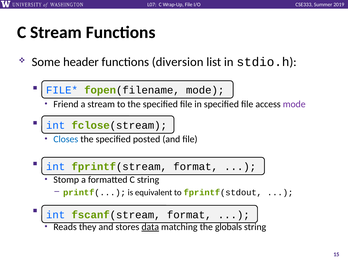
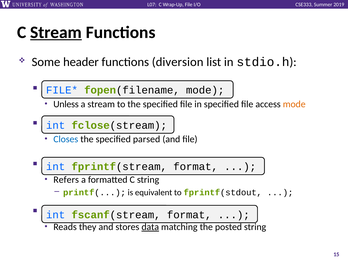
Stream at (56, 32) underline: none -> present
Friend: Friend -> Unless
mode at (294, 104) colour: purple -> orange
posted: posted -> parsed
Stomp: Stomp -> Refers
globals: globals -> posted
